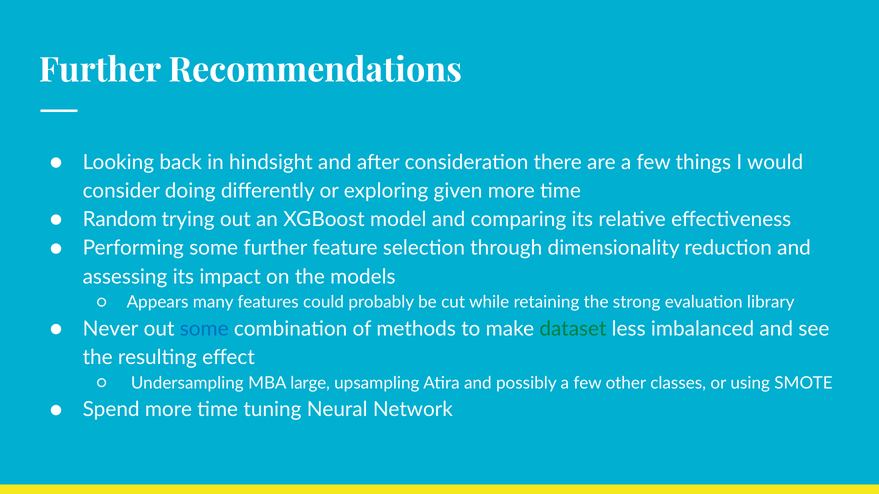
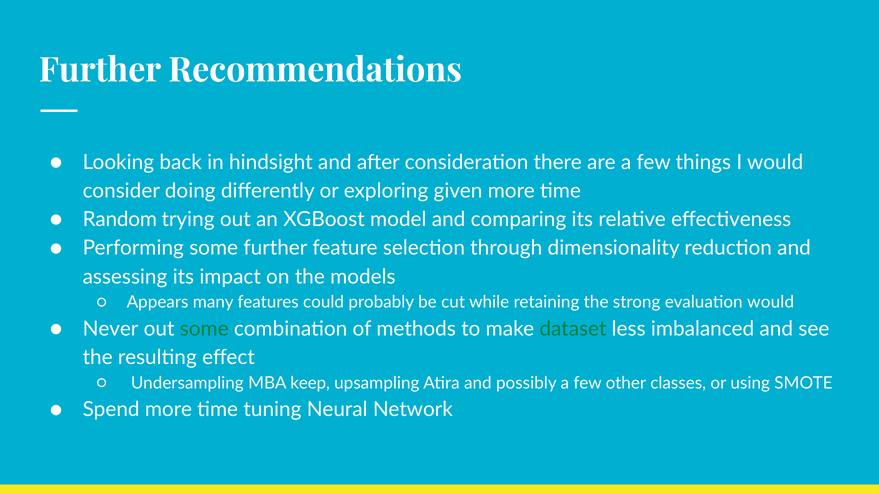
evaluation library: library -> would
some at (204, 329) colour: blue -> green
large: large -> keep
